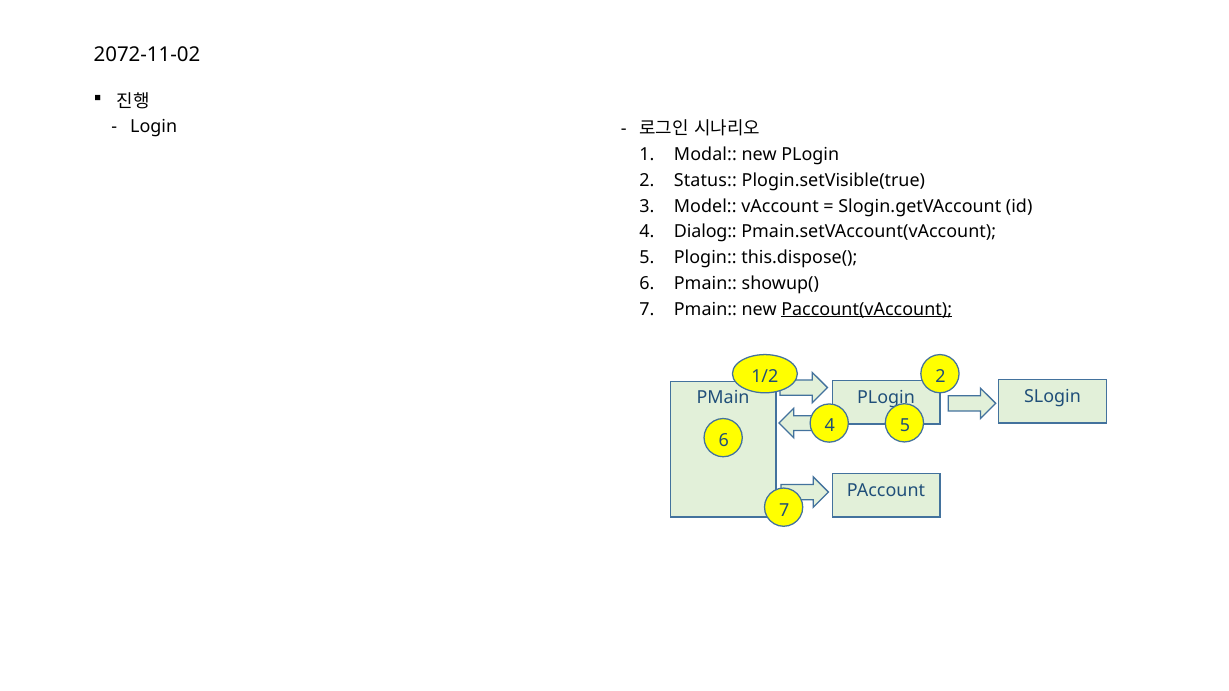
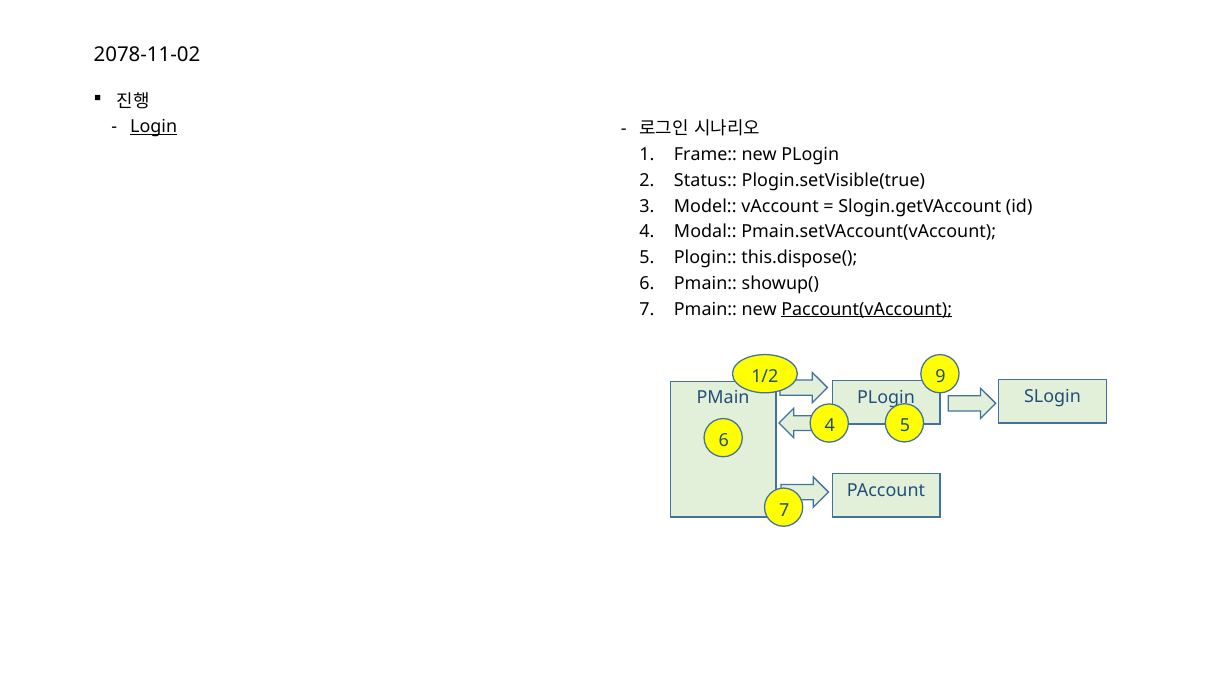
2072-11-02: 2072-11-02 -> 2078-11-02
Login underline: none -> present
Modal: Modal -> Frame
Dialog: Dialog -> Modal
1/2 2: 2 -> 9
